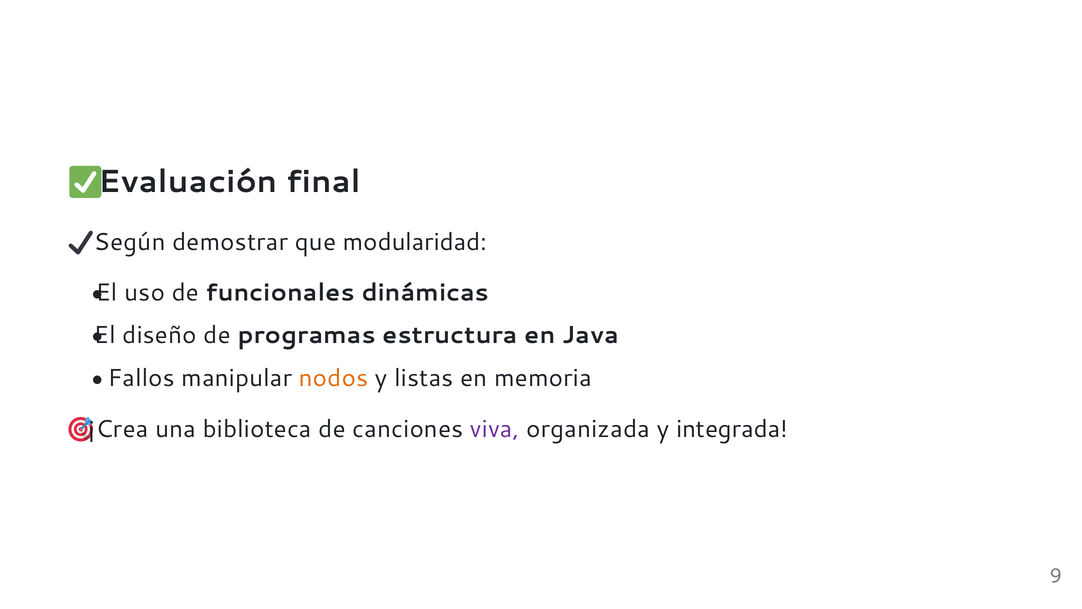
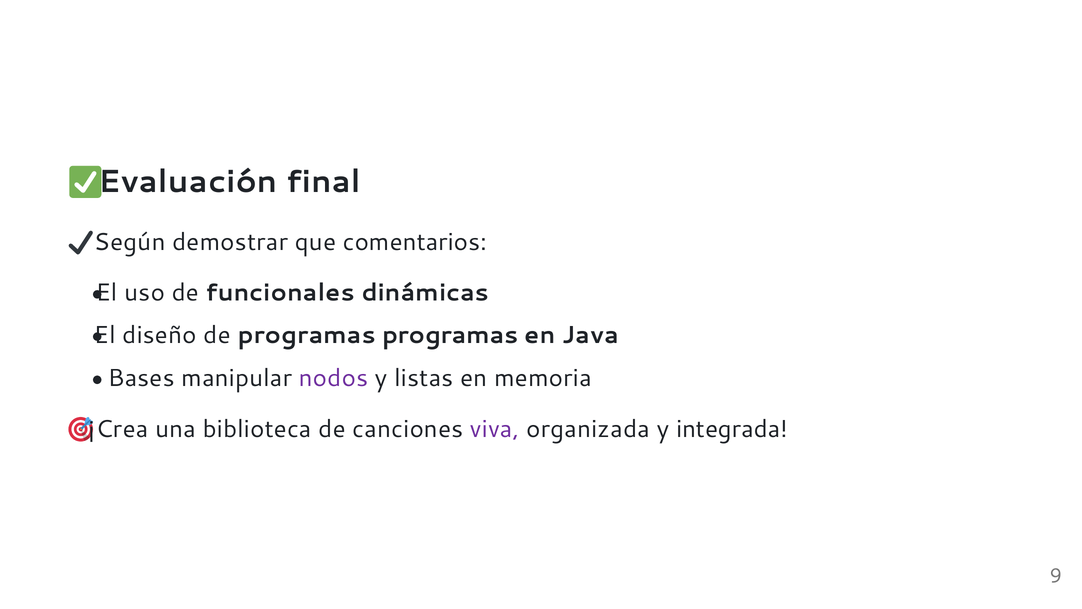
modularidad: modularidad -> comentarios
programas estructura: estructura -> programas
Fallos: Fallos -> Bases
nodos colour: orange -> purple
